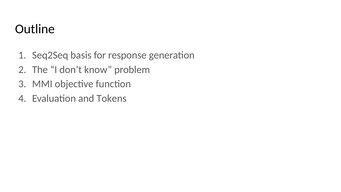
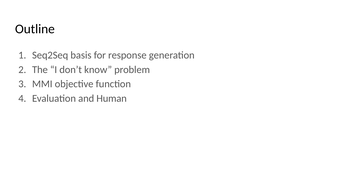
Tokens: Tokens -> Human
